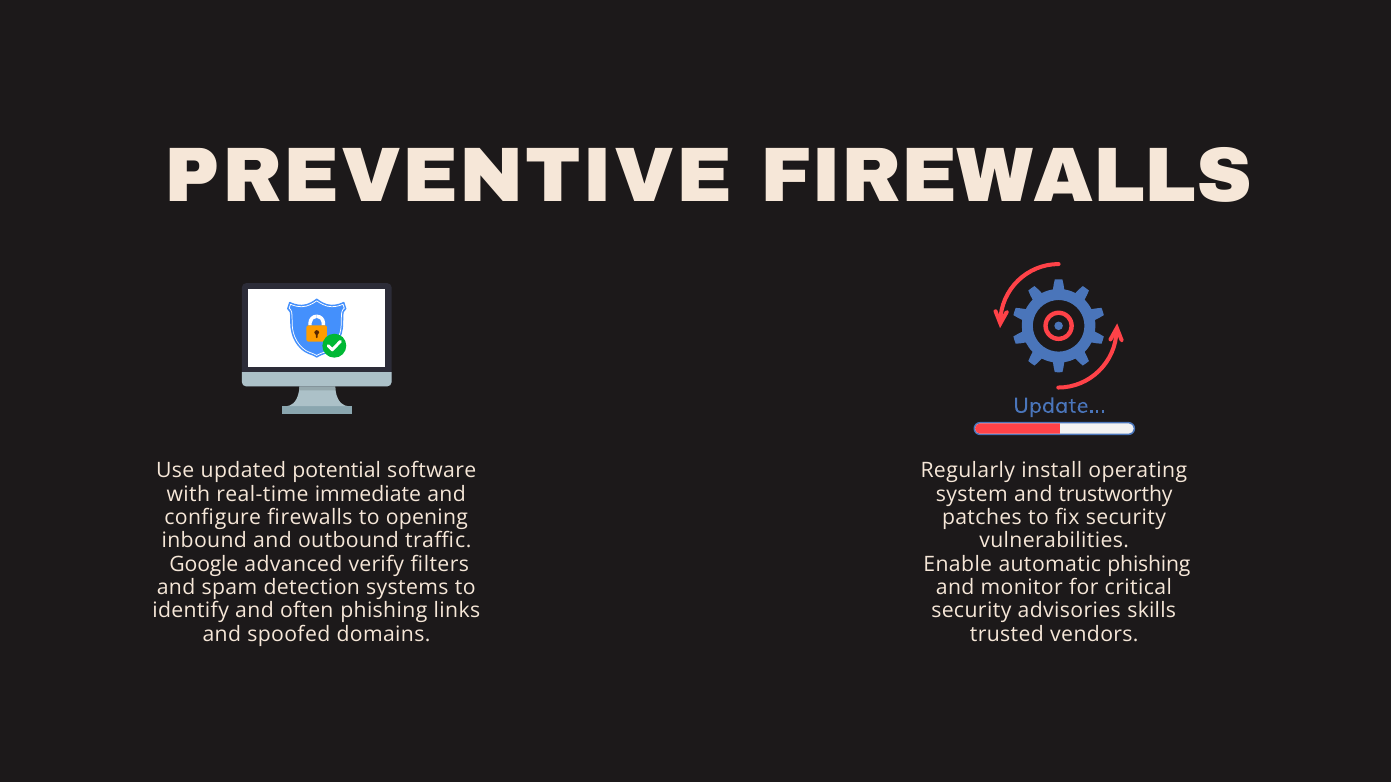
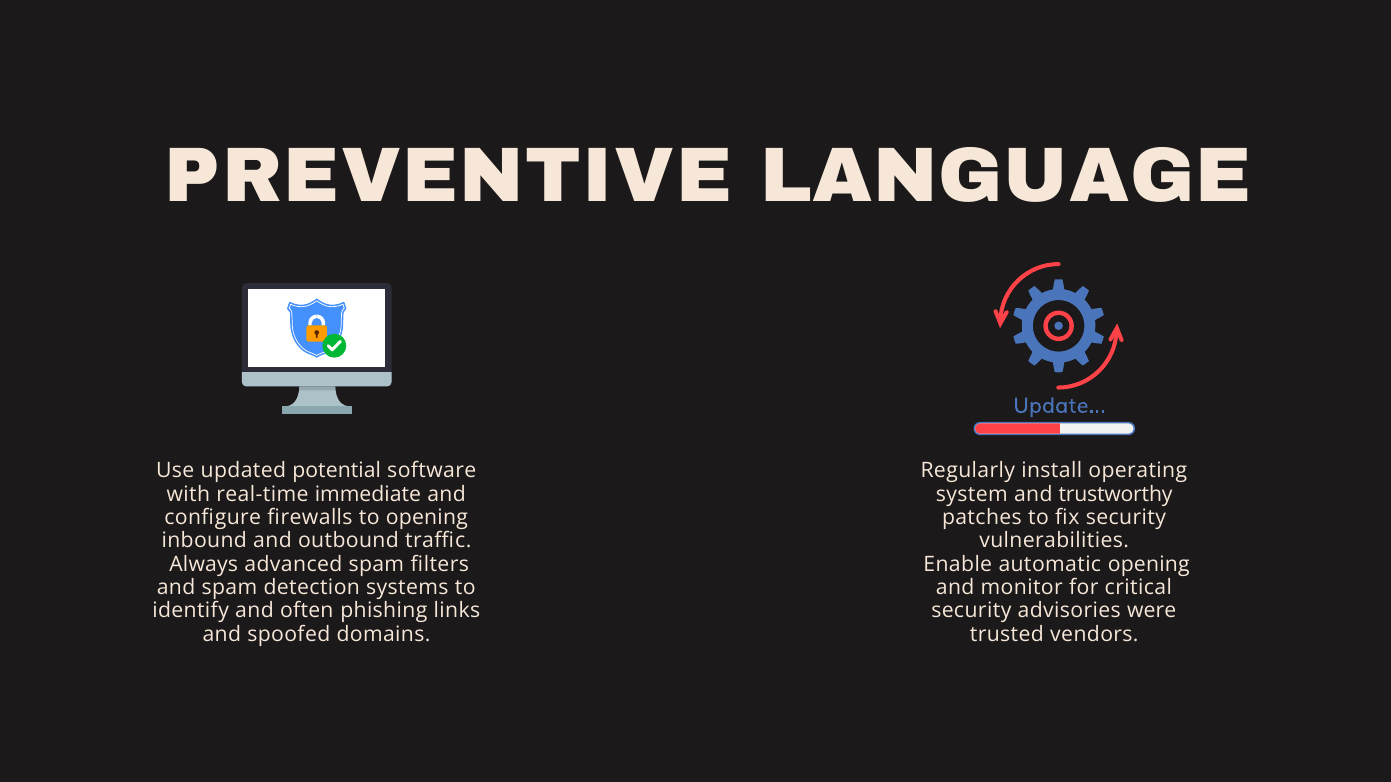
PREVENTIVE FIREWALLS: FIREWALLS -> LANGUAGE
Google: Google -> Always
advanced verify: verify -> spam
automatic phishing: phishing -> opening
skills: skills -> were
